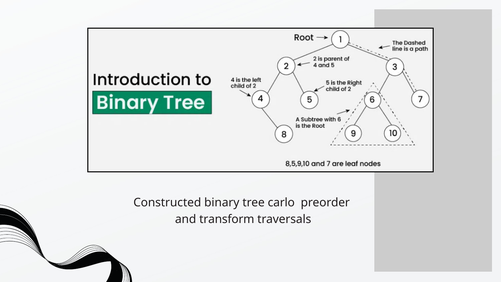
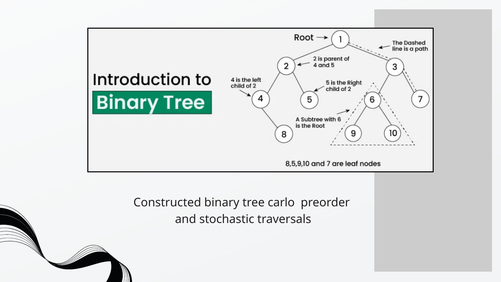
transform: transform -> stochastic
